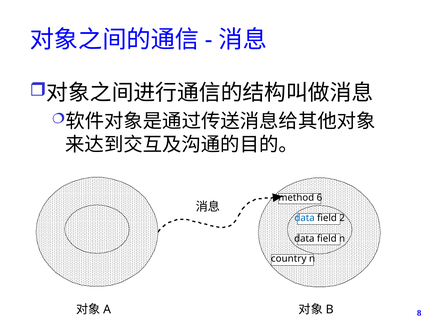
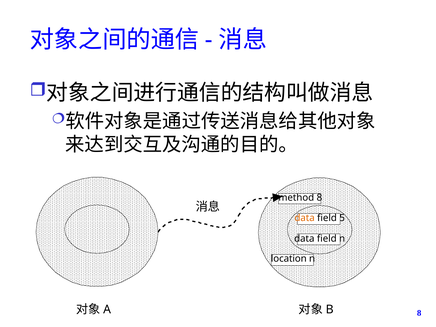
method 6: 6 -> 8
data at (305, 218) colour: blue -> orange
2: 2 -> 5
country: country -> location
